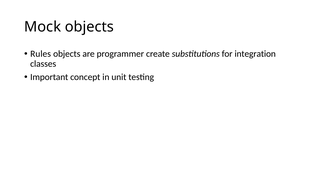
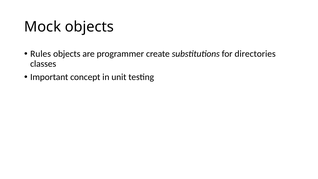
integration: integration -> directories
